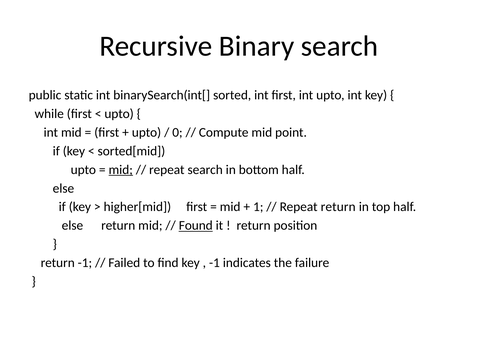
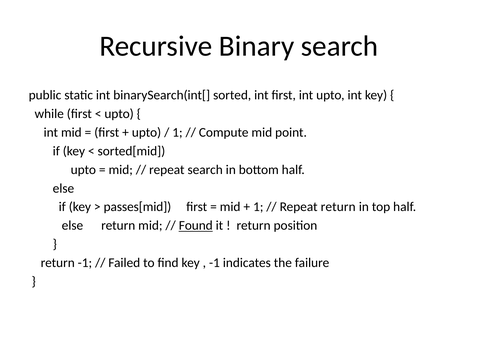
0 at (177, 132): 0 -> 1
mid at (121, 169) underline: present -> none
higher[mid: higher[mid -> passes[mid
